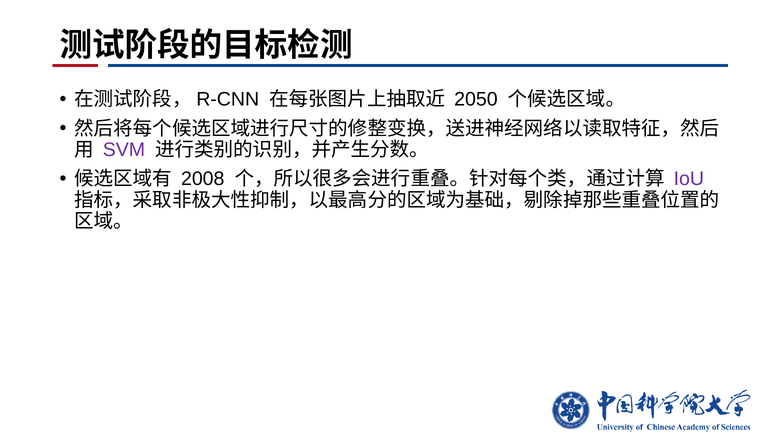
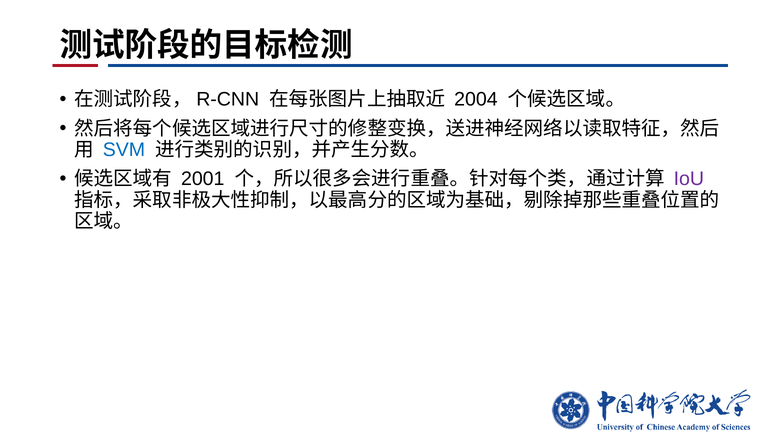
2050: 2050 -> 2004
SVM colour: purple -> blue
2008: 2008 -> 2001
